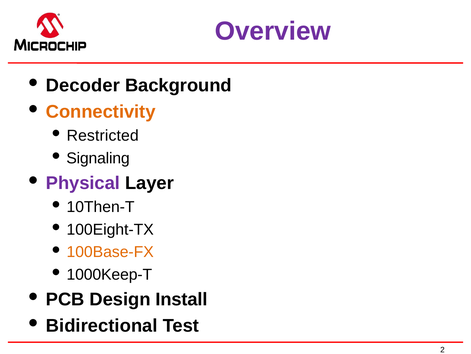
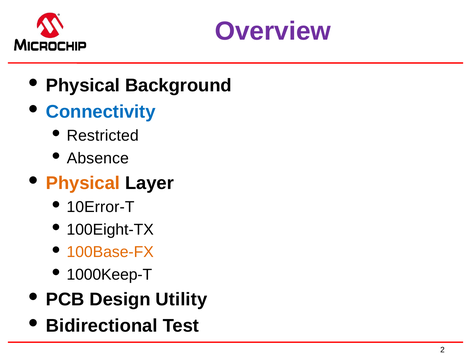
Decoder at (83, 85): Decoder -> Physical
Connectivity colour: orange -> blue
Signaling: Signaling -> Absence
Physical at (83, 183) colour: purple -> orange
10Then-T: 10Then-T -> 10Error-T
Install: Install -> Utility
